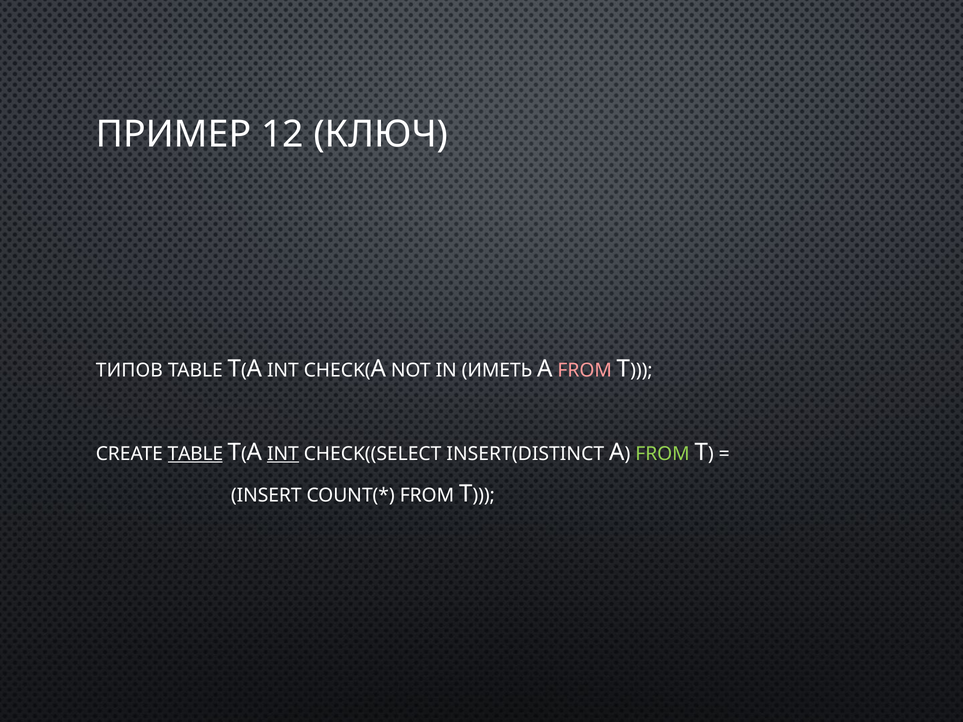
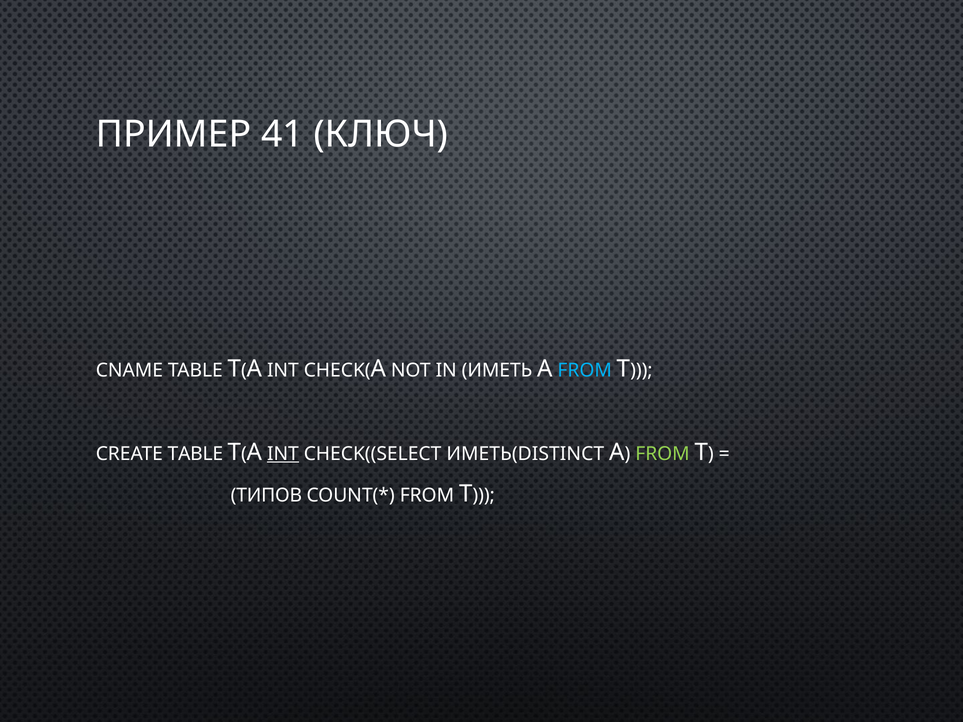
12: 12 -> 41
ТИПОВ: ТИПОВ -> CNAME
FROM at (585, 370) colour: pink -> light blue
TABLE at (195, 454) underline: present -> none
INSERT(DISTINCT: INSERT(DISTINCT -> ИМЕТЬ(DISTINCT
INSERT: INSERT -> ТИПОВ
